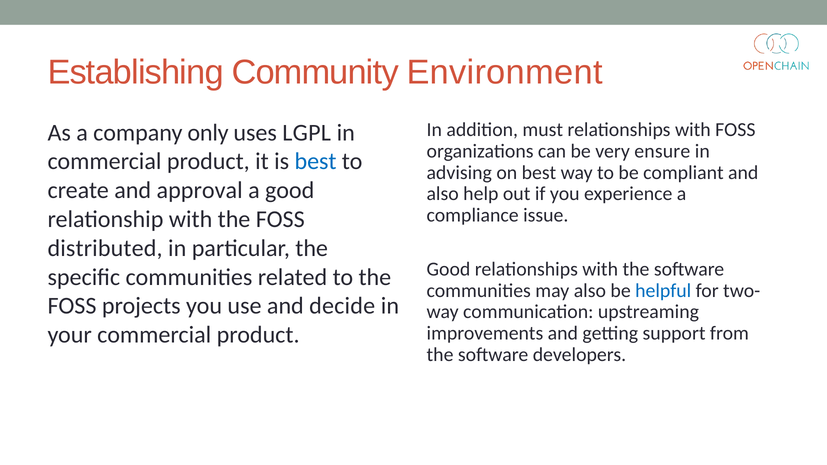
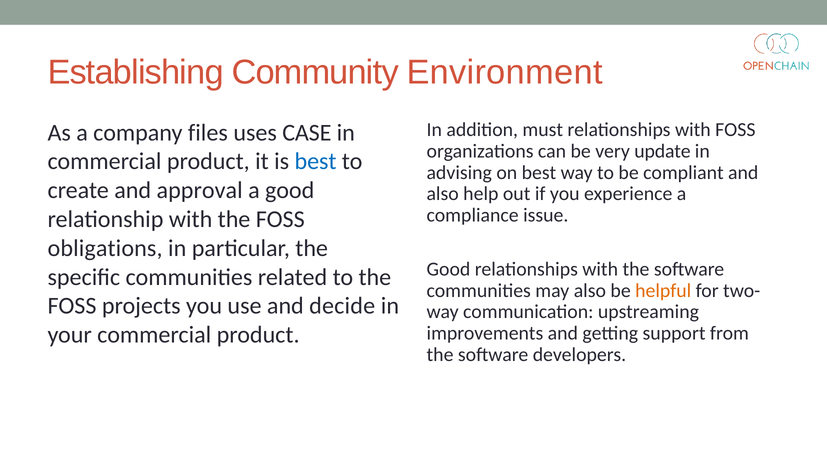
only: only -> files
LGPL: LGPL -> CASE
ensure: ensure -> update
distributed: distributed -> obligations
helpful colour: blue -> orange
